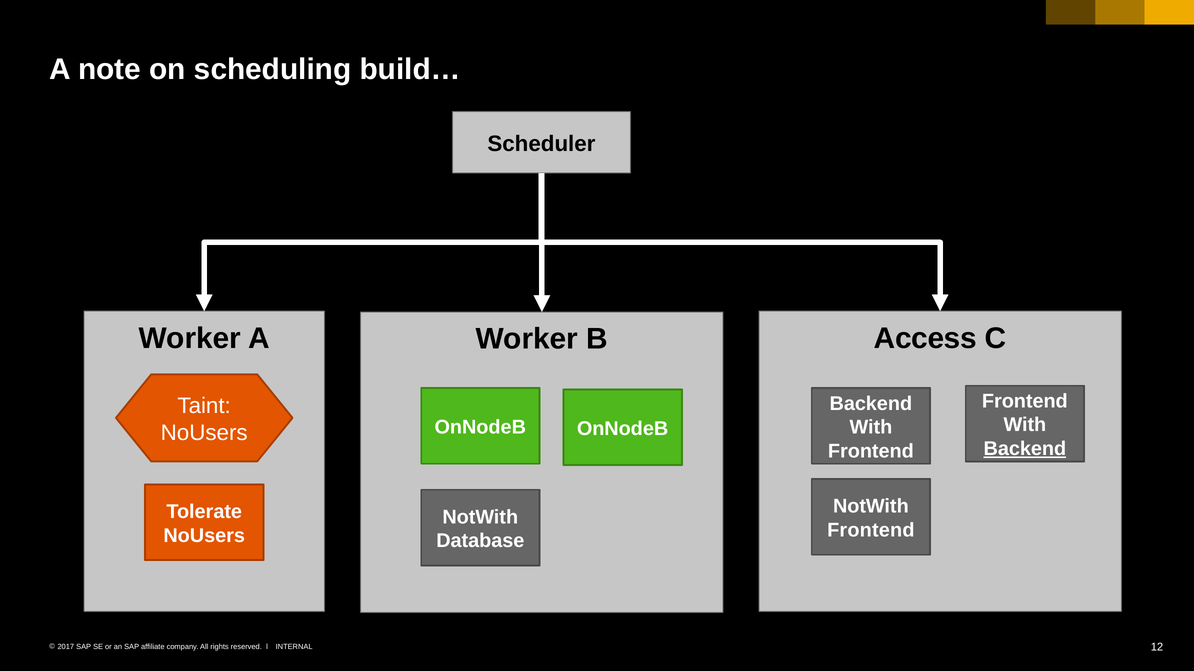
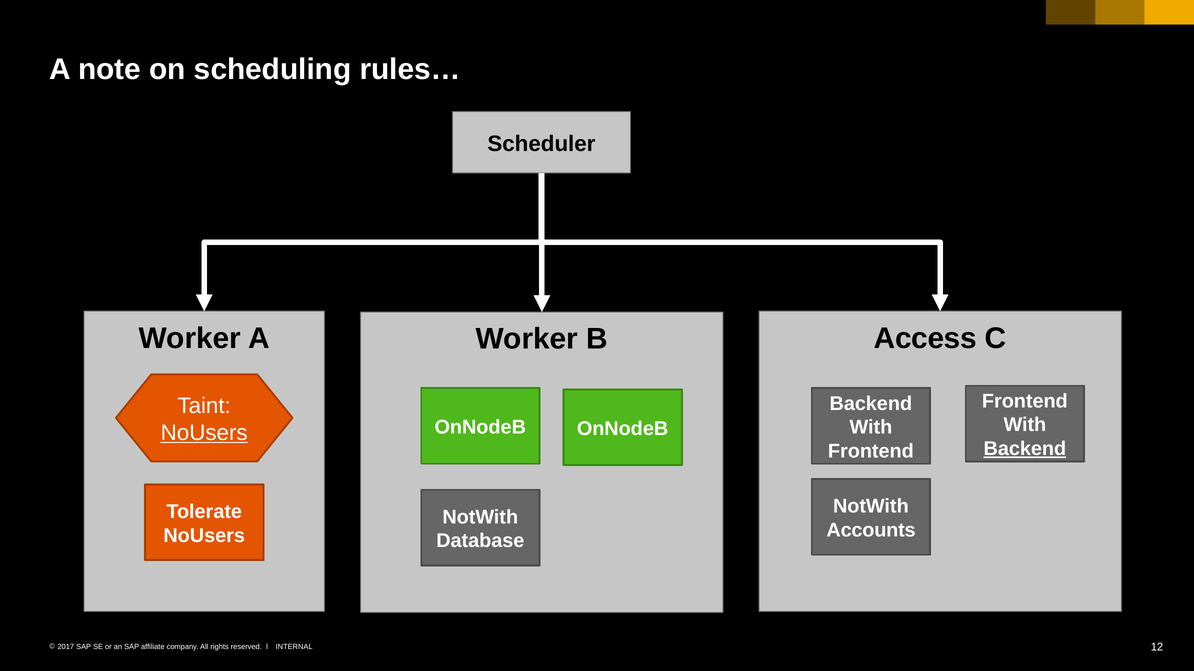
build…: build… -> rules…
NoUsers at (204, 433) underline: none -> present
Frontend at (871, 531): Frontend -> Accounts
